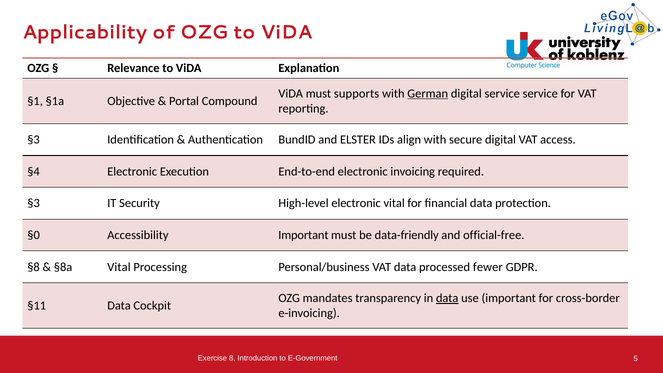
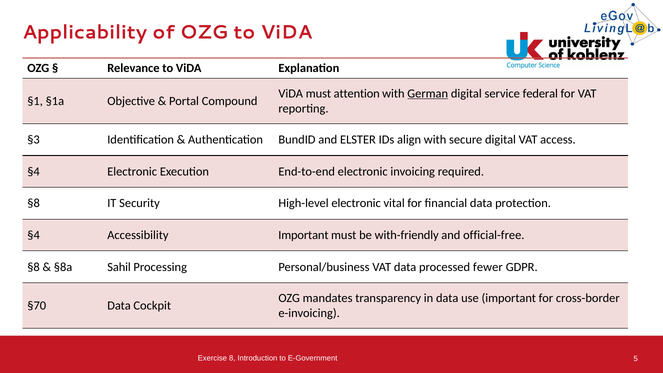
supports: supports -> attention
service service: service -> federal
§3 at (34, 203): §3 -> §8
§0 at (34, 235): §0 -> §4
data-friendly: data-friendly -> with-friendly
§8a Vital: Vital -> Sahil
data at (447, 298) underline: present -> none
§11: §11 -> §70
